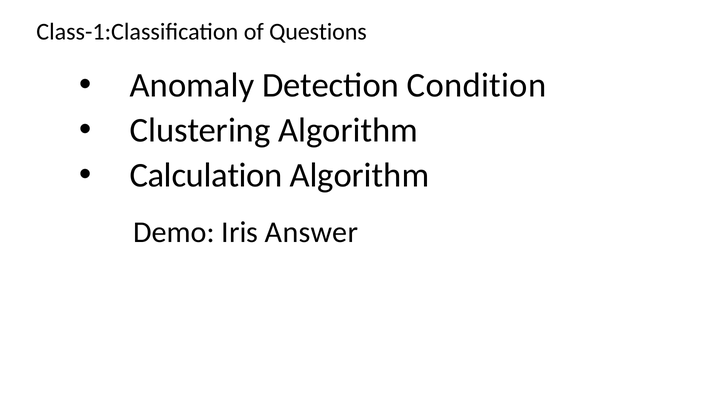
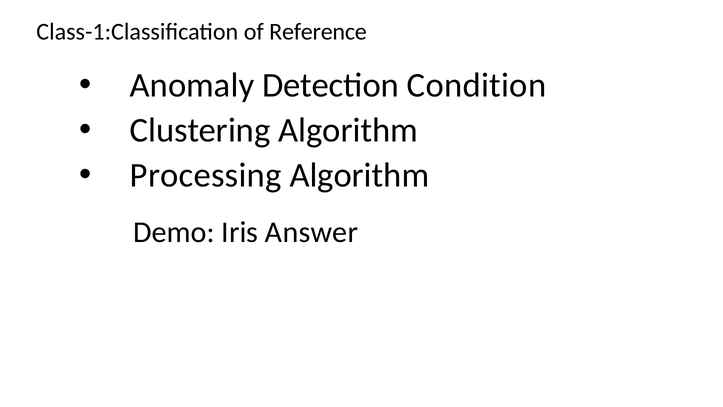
Questions: Questions -> Reference
Calculation: Calculation -> Processing
